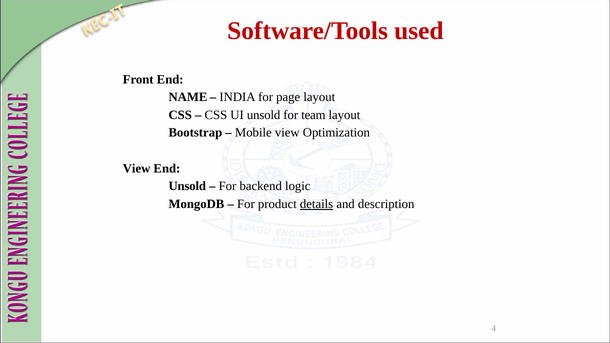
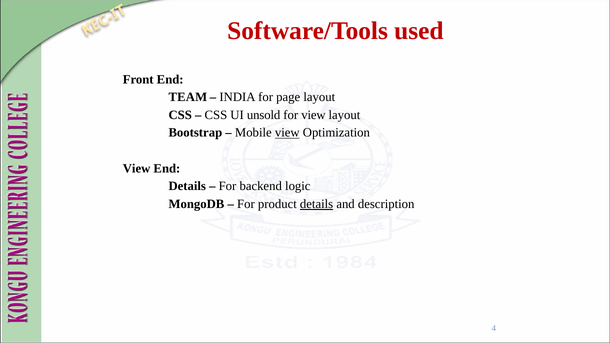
NAME: NAME -> TEAM
for team: team -> view
view at (287, 133) underline: none -> present
Unsold at (187, 186): Unsold -> Details
